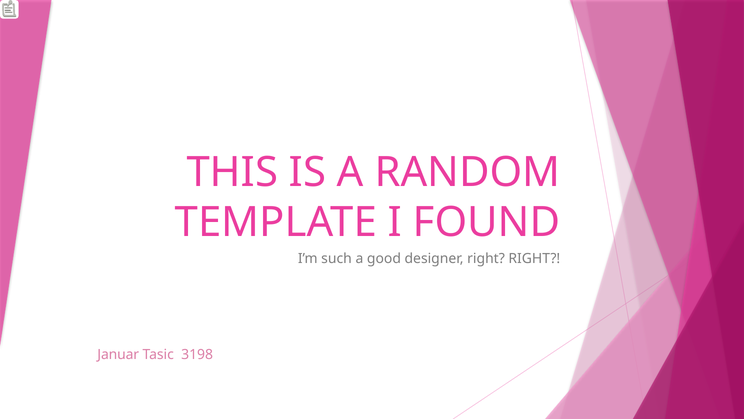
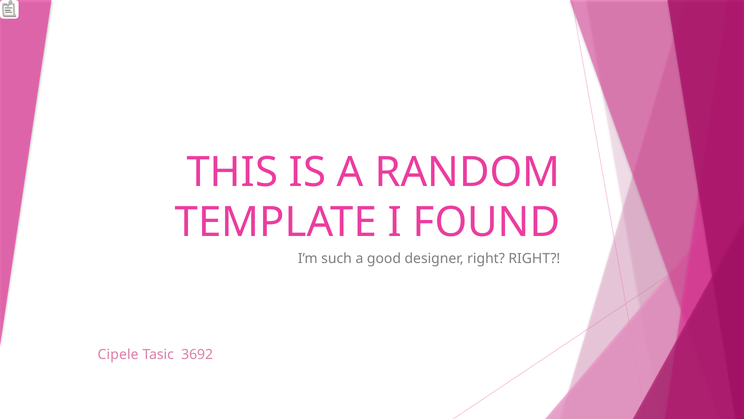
Januar: Januar -> Cipele
3198: 3198 -> 3692
